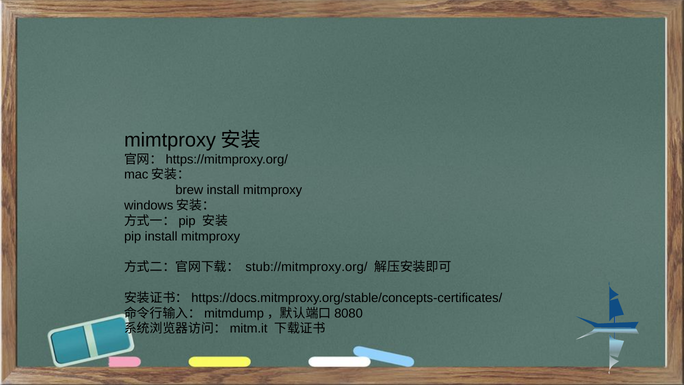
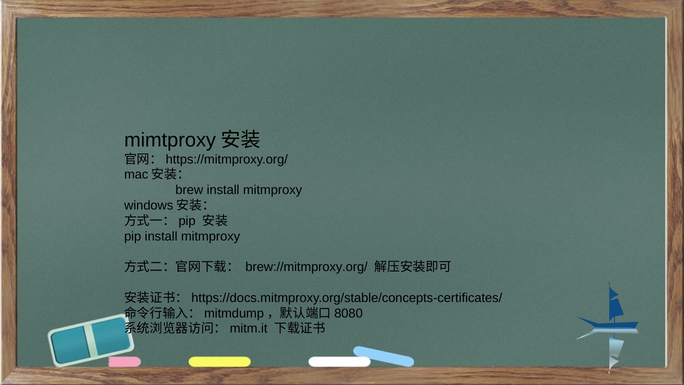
stub://mitmproxy.org/: stub://mitmproxy.org/ -> brew://mitmproxy.org/
